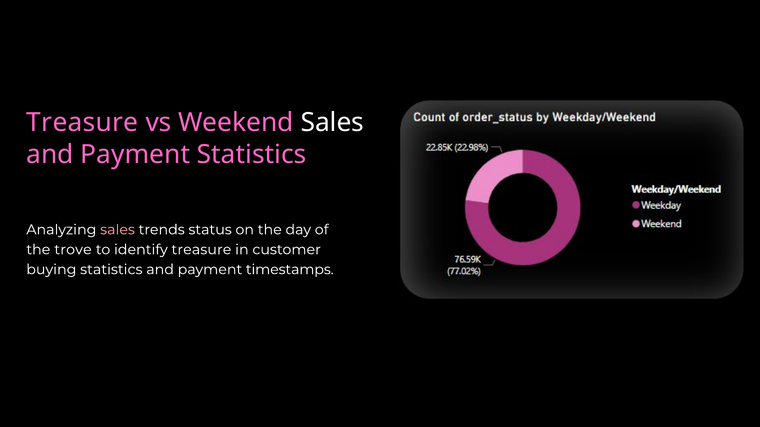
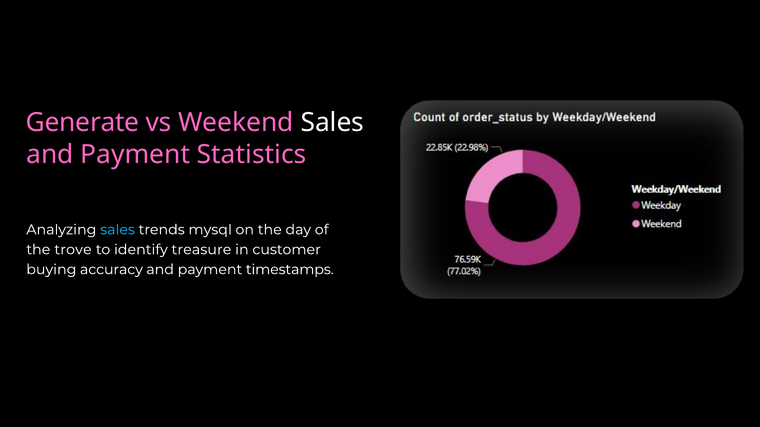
Treasure at (82, 123): Treasure -> Generate
sales at (118, 230) colour: pink -> light blue
status: status -> mysql
buying statistics: statistics -> accuracy
